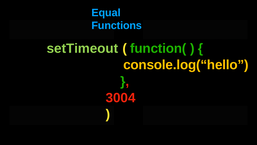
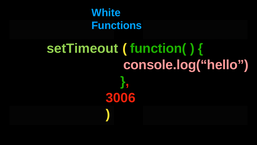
Equal: Equal -> White
console.log(“hello colour: yellow -> pink
3004: 3004 -> 3006
